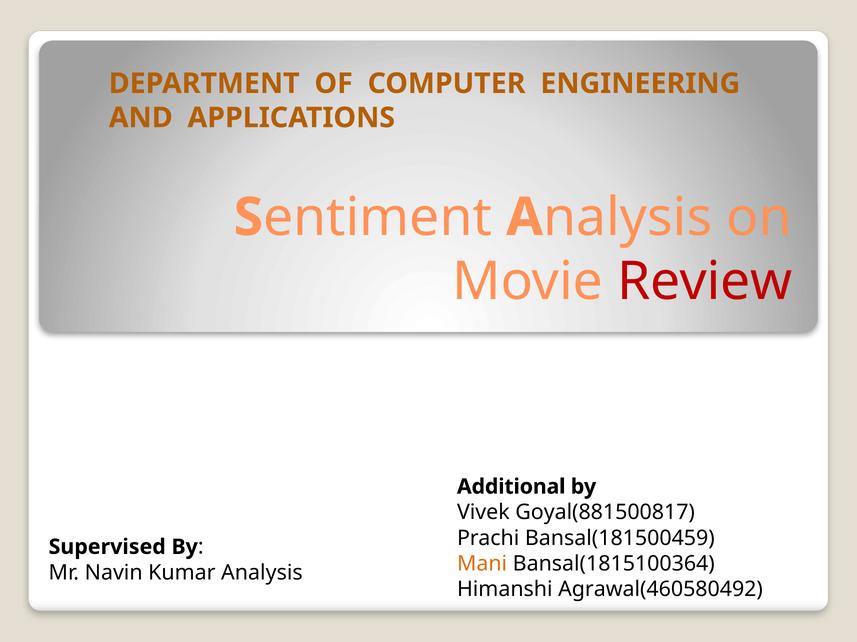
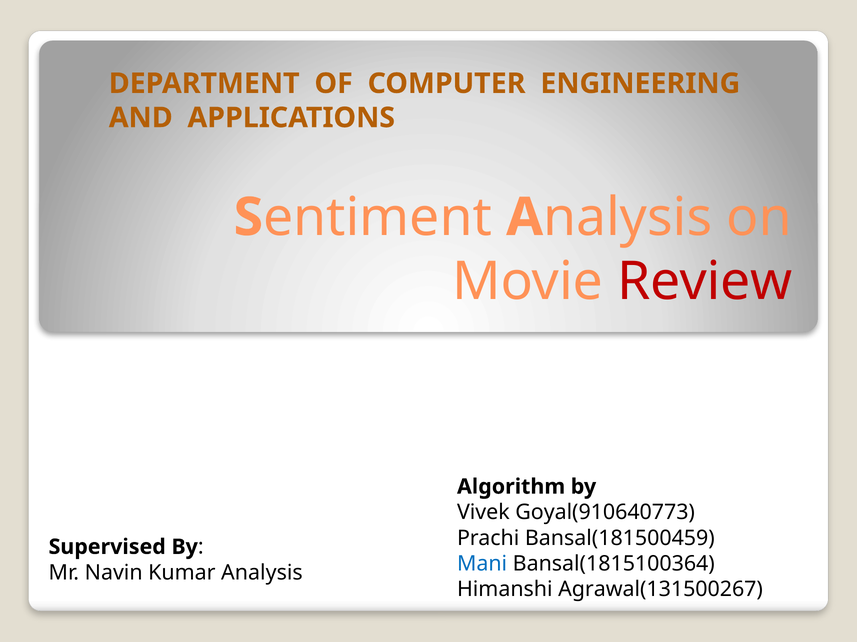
Additional: Additional -> Algorithm
Goyal(881500817: Goyal(881500817 -> Goyal(910640773
Mani colour: orange -> blue
Agrawal(460580492: Agrawal(460580492 -> Agrawal(131500267
